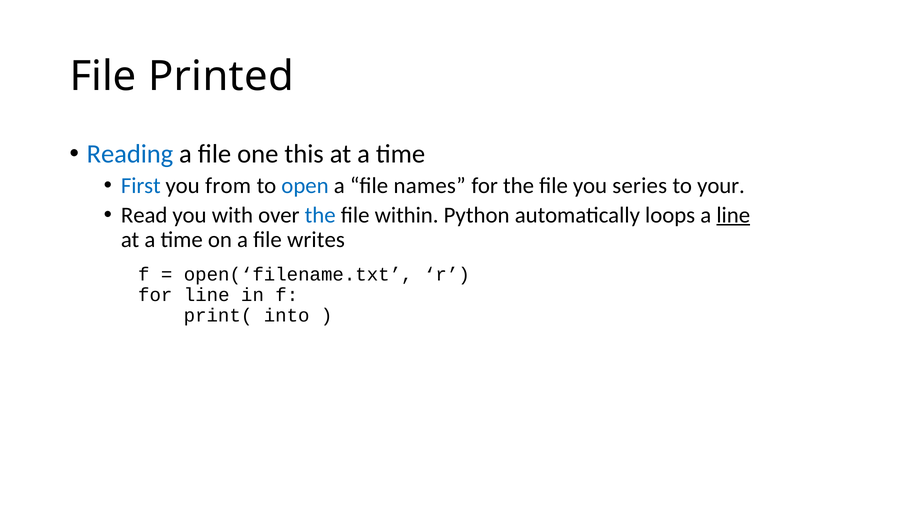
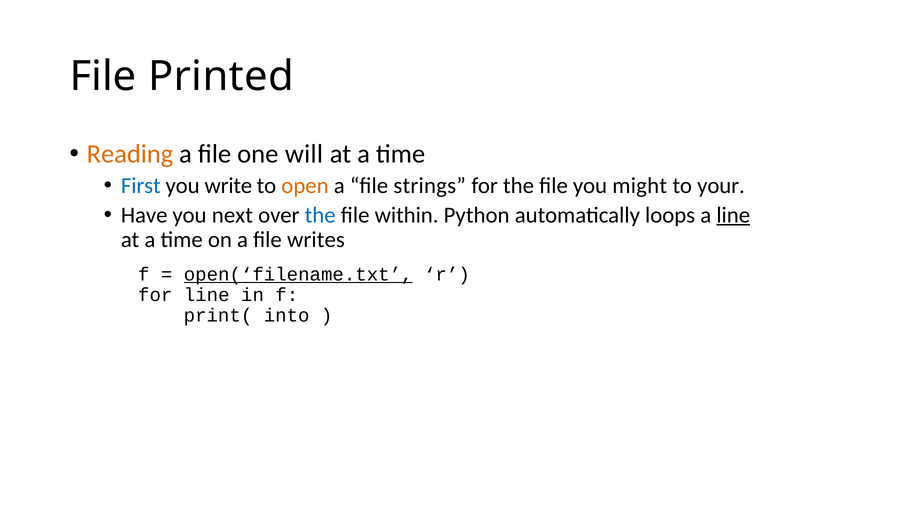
Reading colour: blue -> orange
this: this -> will
from: from -> write
open colour: blue -> orange
names: names -> strings
series: series -> might
Read: Read -> Have
with: with -> next
open(‘filename.txt underline: none -> present
